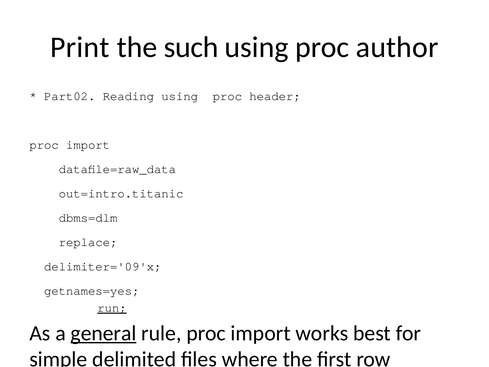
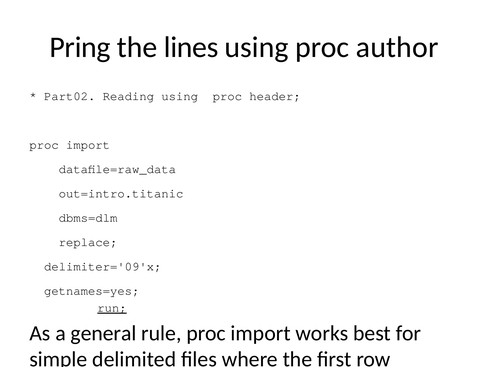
Print: Print -> Pring
the such: such -> lines
general underline: present -> none
